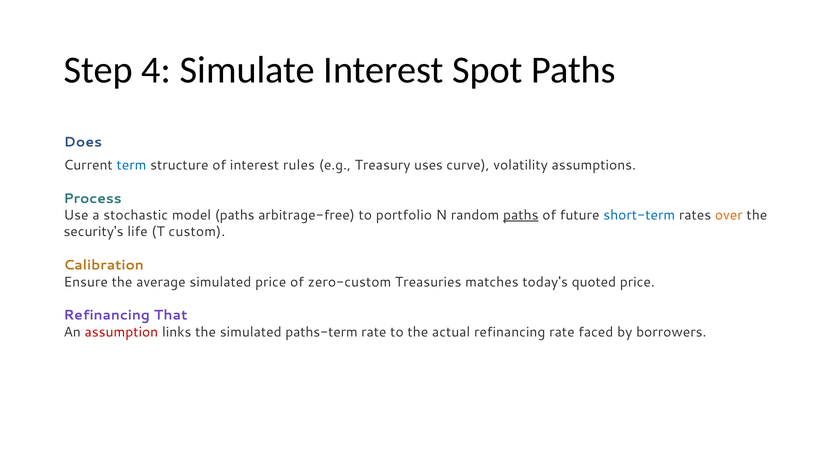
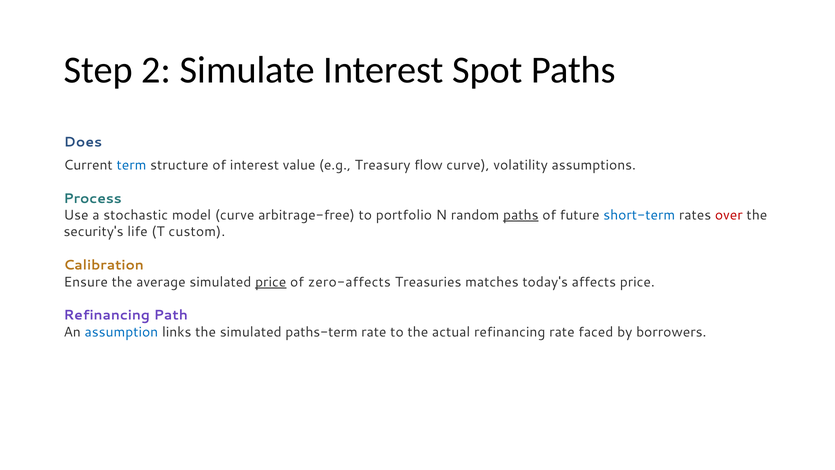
4: 4 -> 2
rules: rules -> value
uses: uses -> flow
model paths: paths -> curve
over colour: orange -> red
price at (271, 282) underline: none -> present
zero-custom: zero-custom -> zero-affects
quoted: quoted -> affects
That: That -> Path
assumption colour: red -> blue
